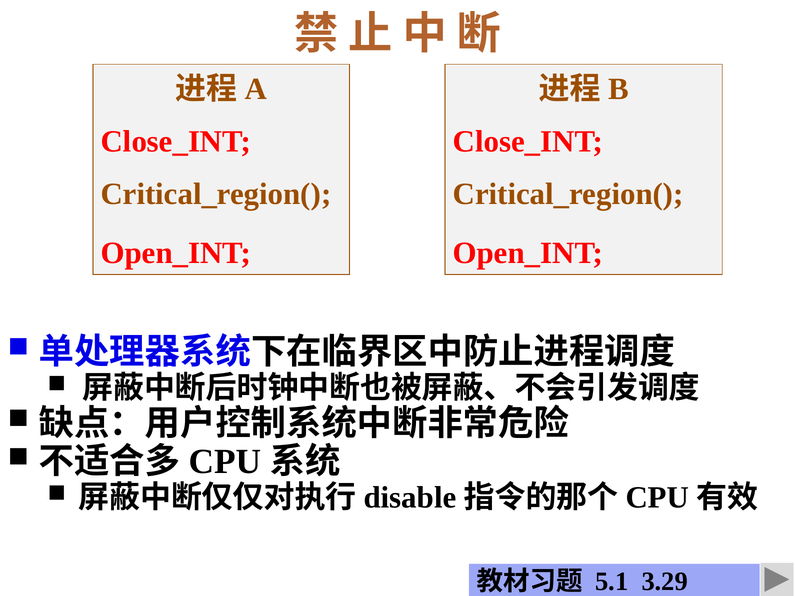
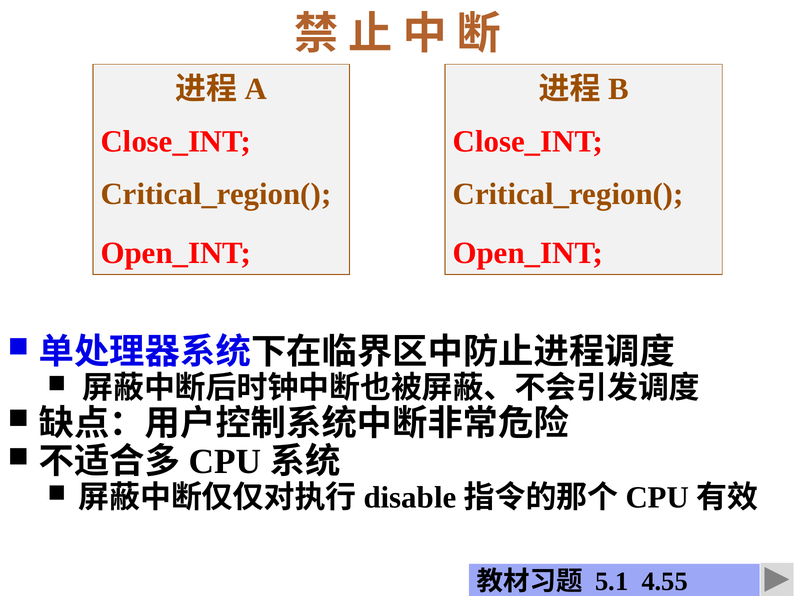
3.29: 3.29 -> 4.55
